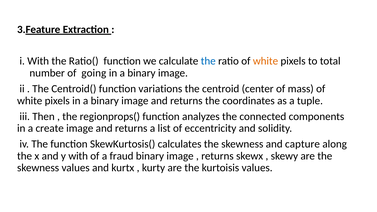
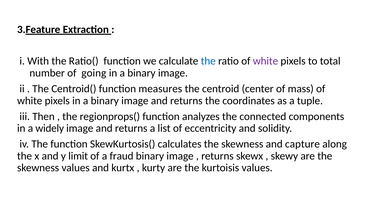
white at (265, 61) colour: orange -> purple
variations: variations -> measures
create: create -> widely
y with: with -> limit
